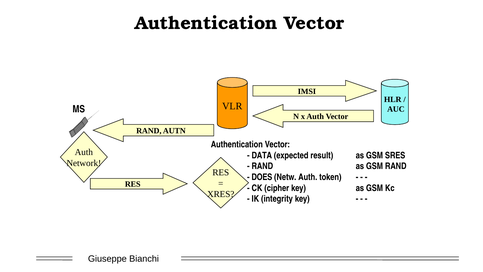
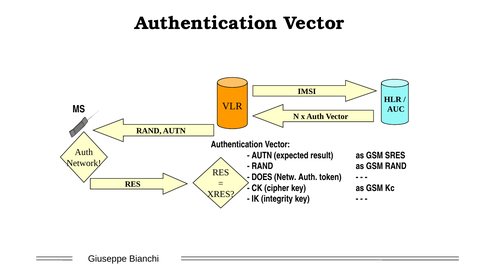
DATA at (262, 155): DATA -> AUTN
